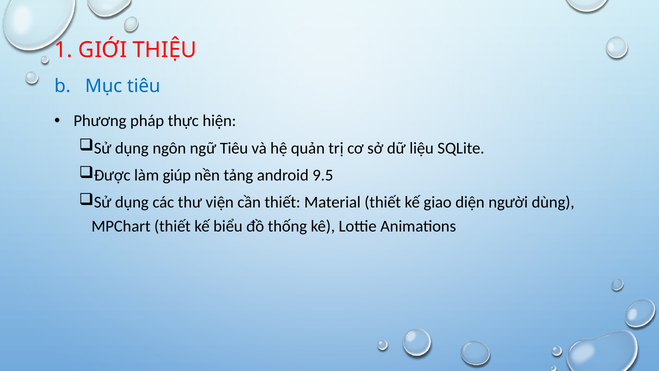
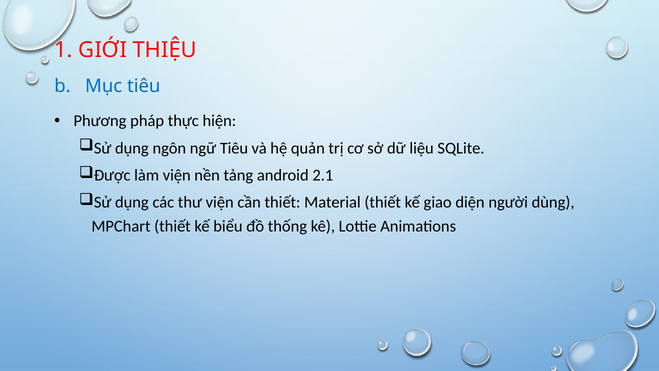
làm giúp: giúp -> viện
9.5: 9.5 -> 2.1
